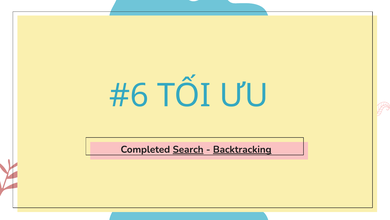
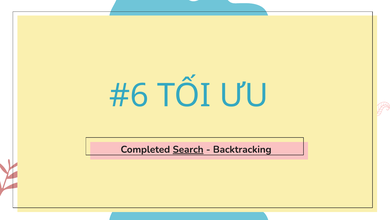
Backtracking underline: present -> none
